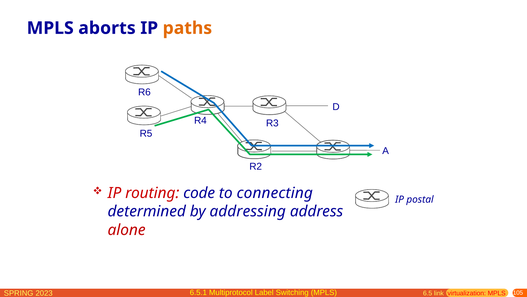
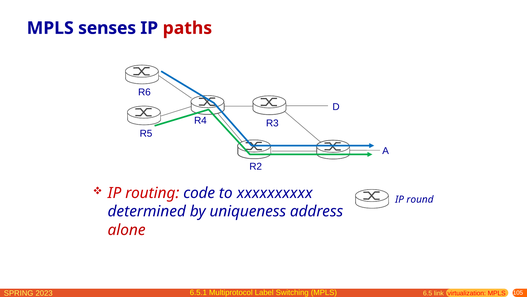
aborts: aborts -> senses
paths colour: orange -> red
connecting: connecting -> xxxxxxxxxx
postal: postal -> round
addressing: addressing -> uniqueness
